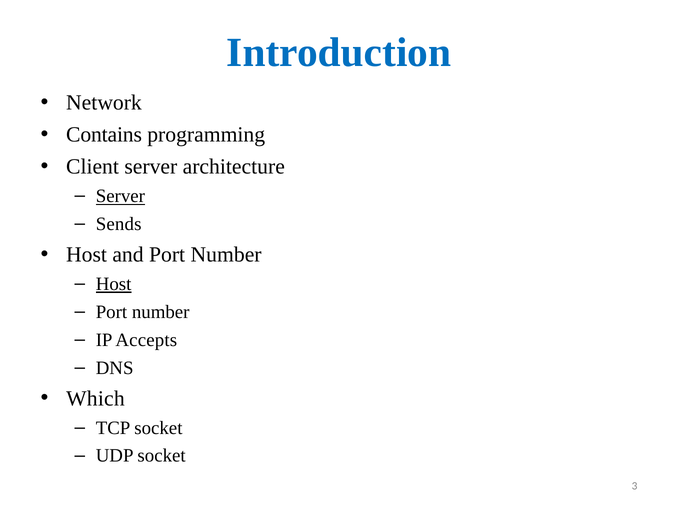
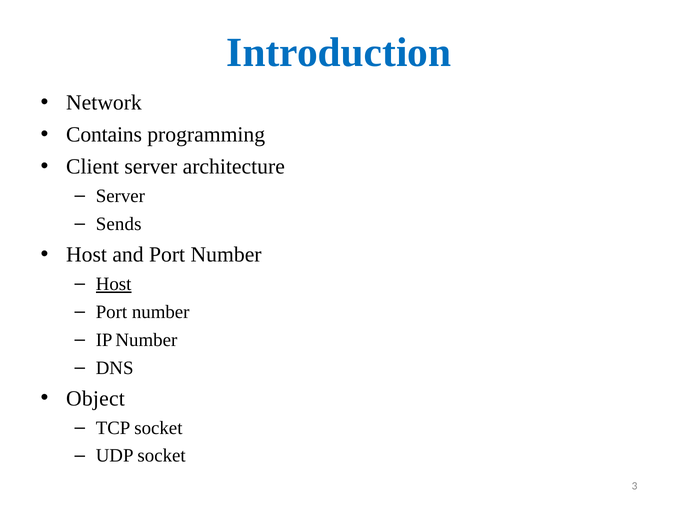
Server at (120, 196) underline: present -> none
IP Accepts: Accepts -> Number
Which: Which -> Object
